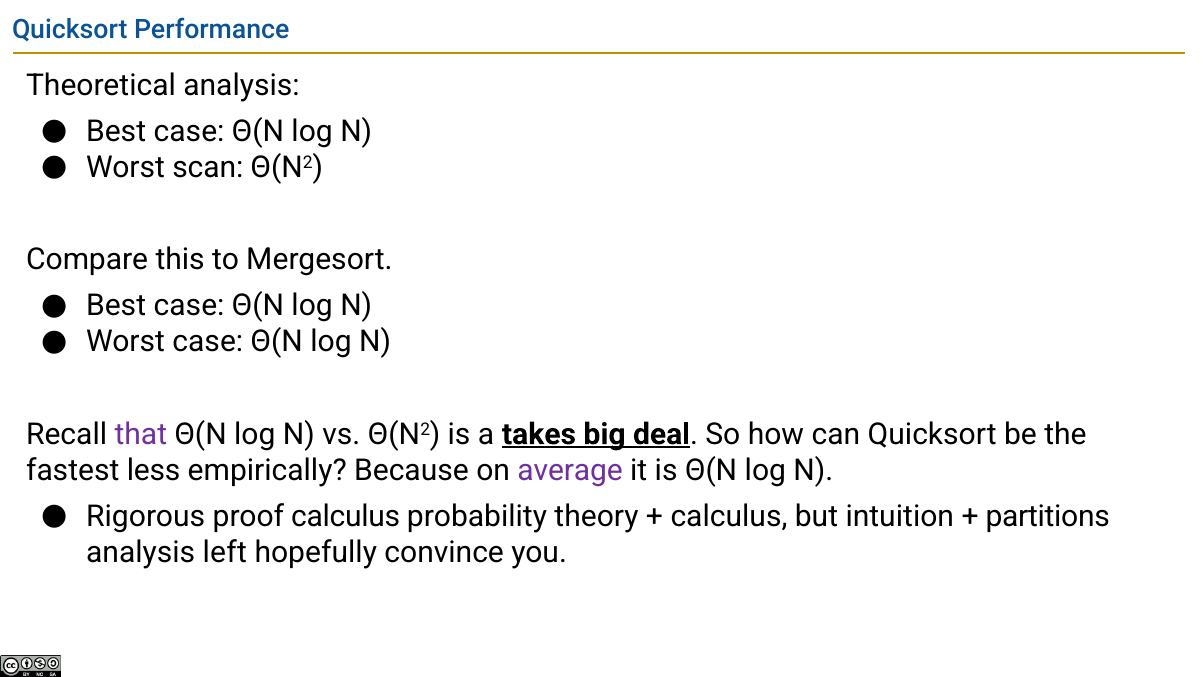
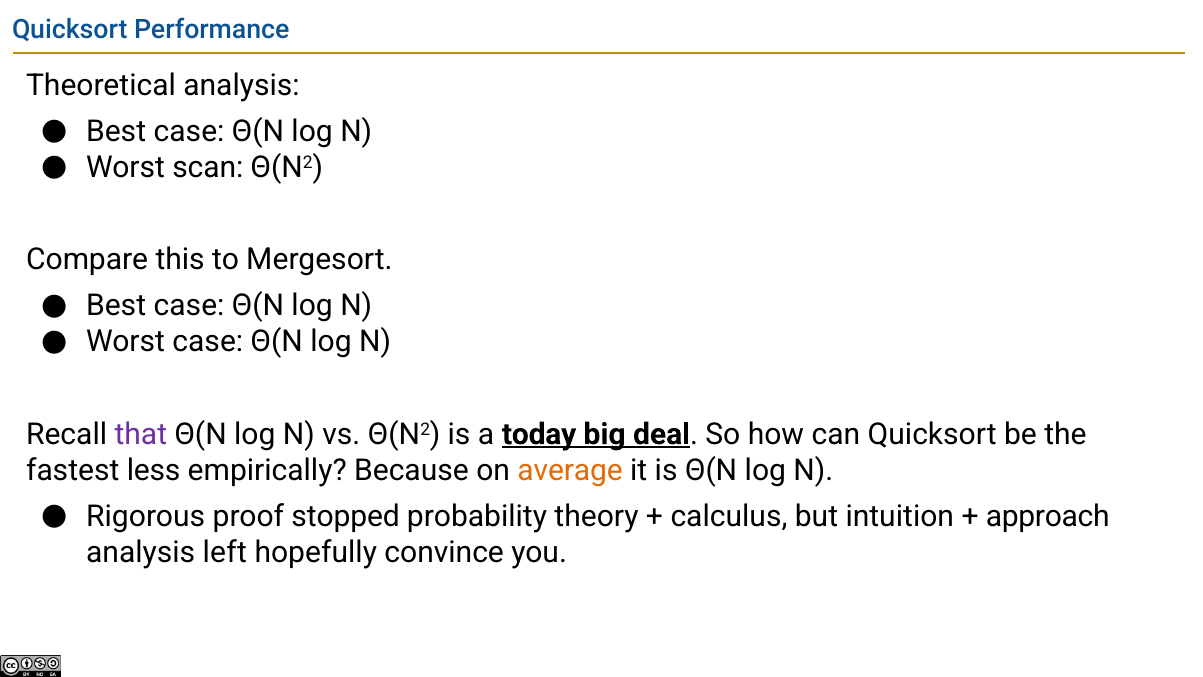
takes: takes -> today
average colour: purple -> orange
proof calculus: calculus -> stopped
partitions: partitions -> approach
